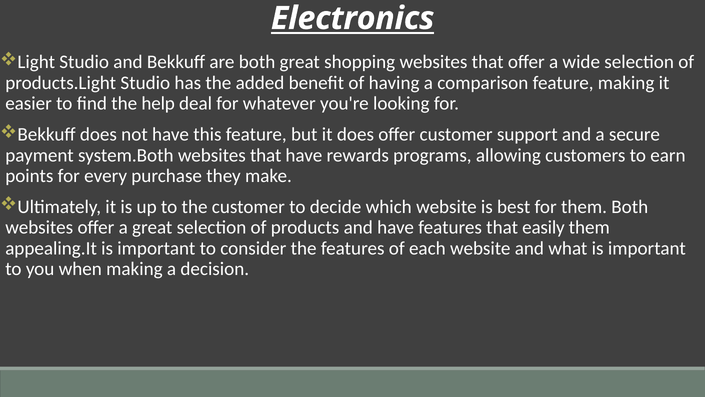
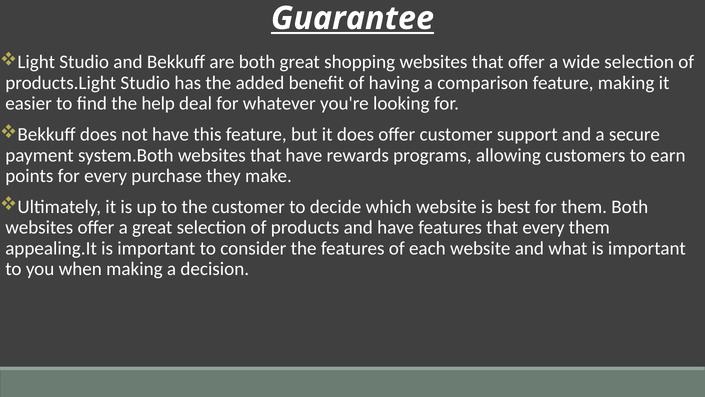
Electronics: Electronics -> Guarantee
that easily: easily -> every
